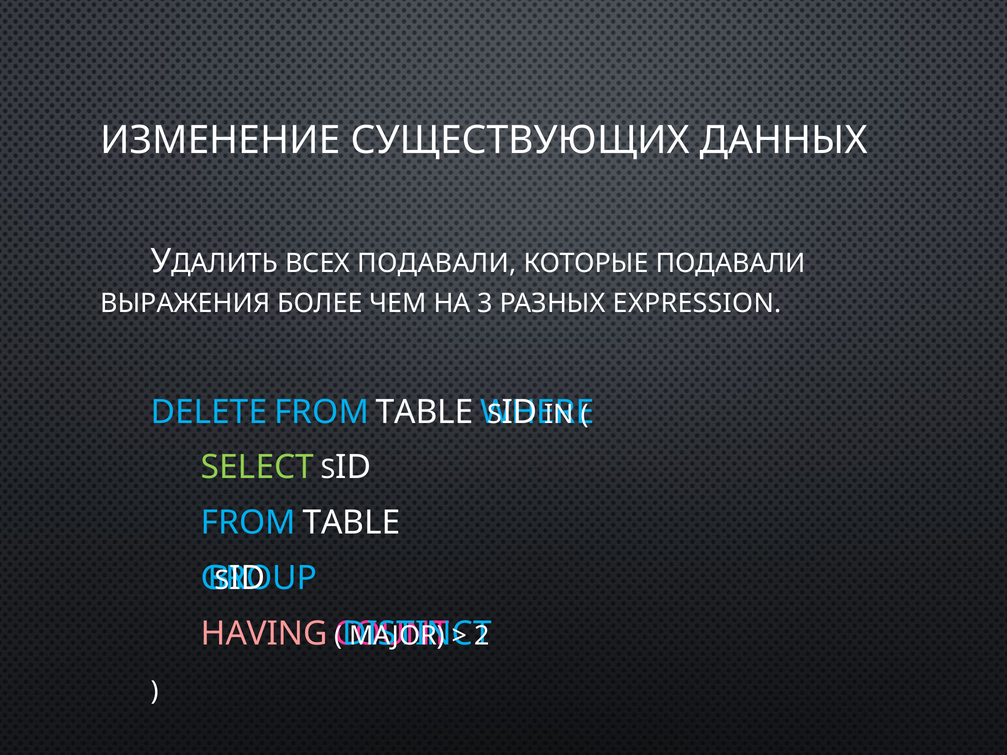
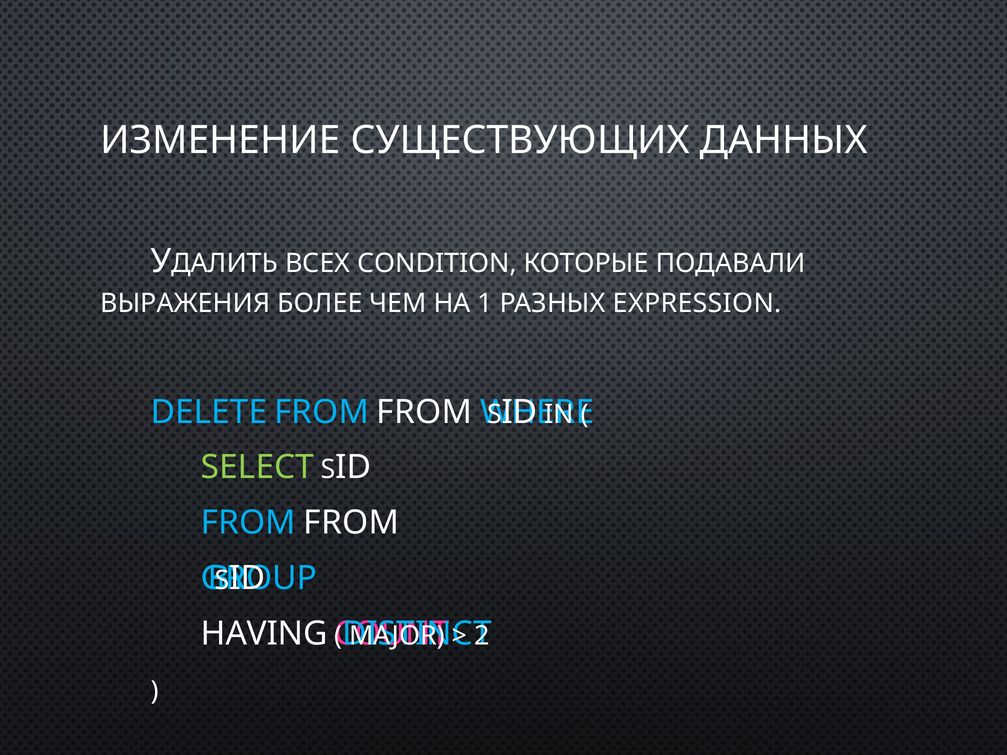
ВСЕХ ПОДАВАЛИ: ПОДАВАЛИ -> CONDITION
3: 3 -> 1
DELETE FROM TABLE: TABLE -> FROM
TABLE at (351, 523): TABLE -> FROM
HAVING colour: pink -> white
